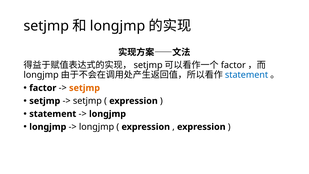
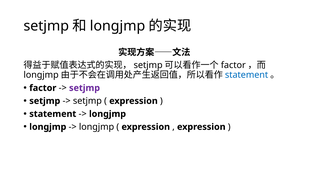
setjmp at (85, 88) colour: orange -> purple
